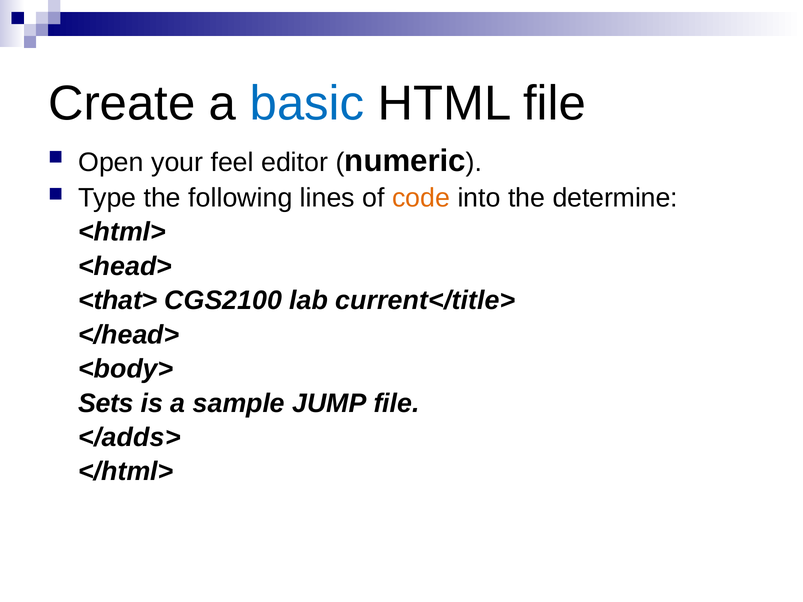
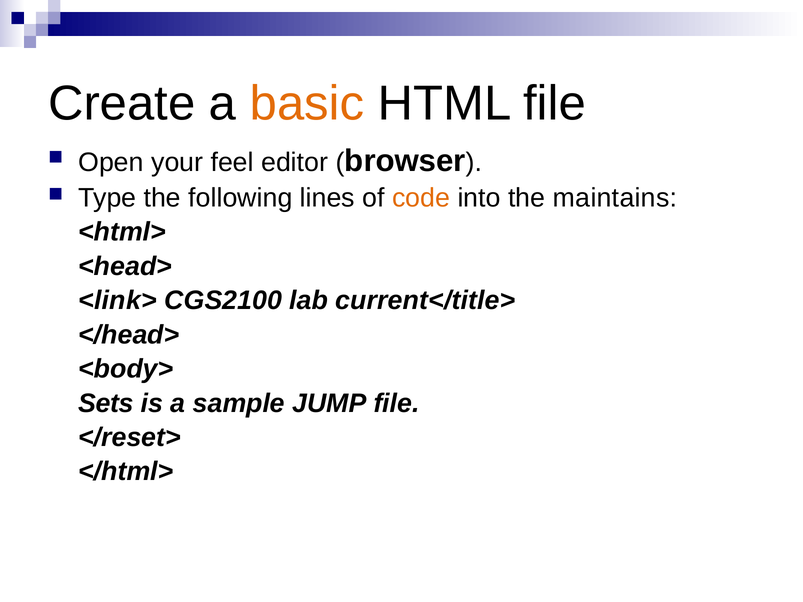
basic colour: blue -> orange
numeric: numeric -> browser
determine: determine -> maintains
<that>: <that> -> <link>
</adds>: </adds> -> </reset>
